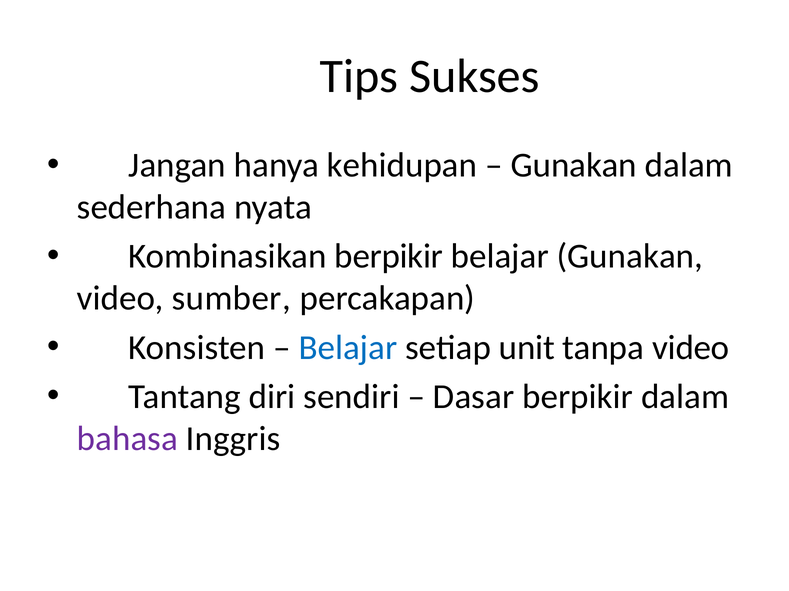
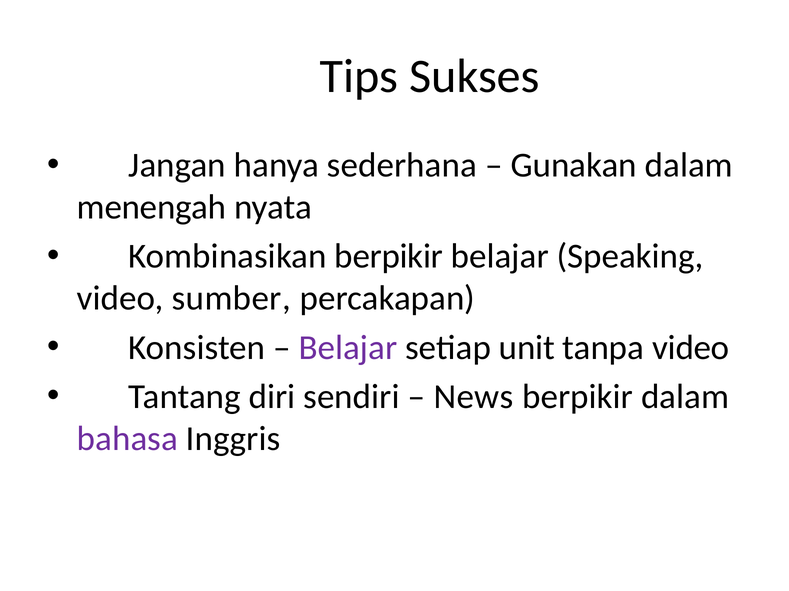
kehidupan: kehidupan -> sederhana
sederhana: sederhana -> menengah
belajar Gunakan: Gunakan -> Speaking
Belajar at (348, 348) colour: blue -> purple
Dasar: Dasar -> News
